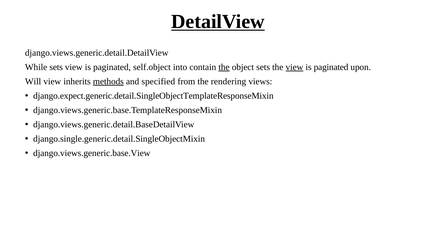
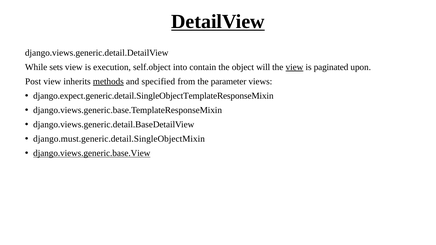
paginated at (112, 67): paginated -> execution
the at (224, 67) underline: present -> none
object sets: sets -> will
Will: Will -> Post
rendering: rendering -> parameter
django.single.generic.detail.SingleObjectMixin: django.single.generic.detail.SingleObjectMixin -> django.must.generic.detail.SingleObjectMixin
django.views.generic.base.View underline: none -> present
